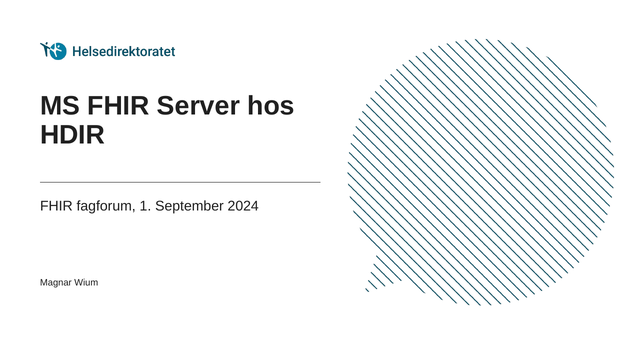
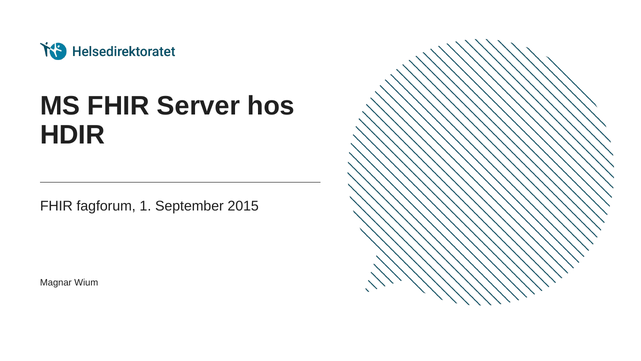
2024: 2024 -> 2015
